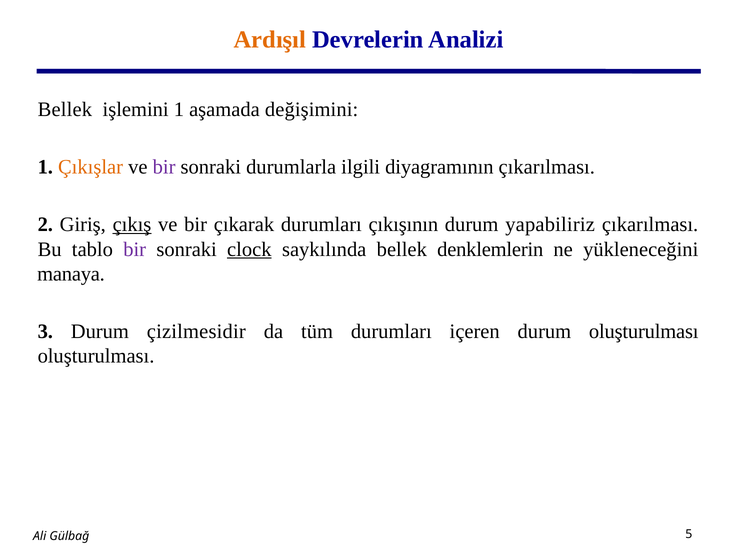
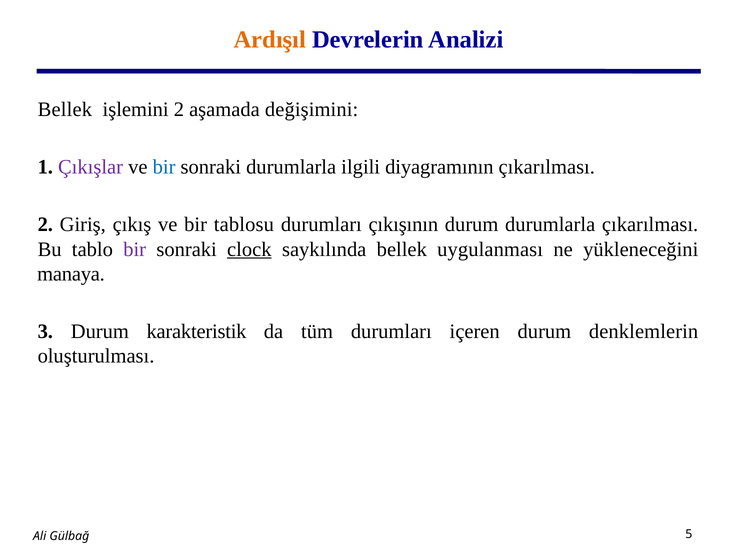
işlemini 1: 1 -> 2
Çıkışlar colour: orange -> purple
bir at (164, 167) colour: purple -> blue
çıkış underline: present -> none
çıkarak: çıkarak -> tablosu
durum yapabiliriz: yapabiliriz -> durumlarla
denklemlerin: denklemlerin -> uygulanması
çizilmesidir: çizilmesidir -> karakteristik
durum oluşturulması: oluşturulması -> denklemlerin
